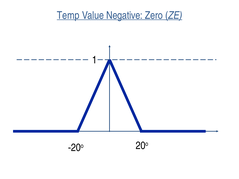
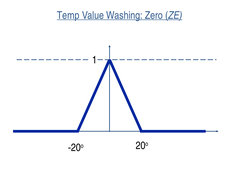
Negative: Negative -> Washing
